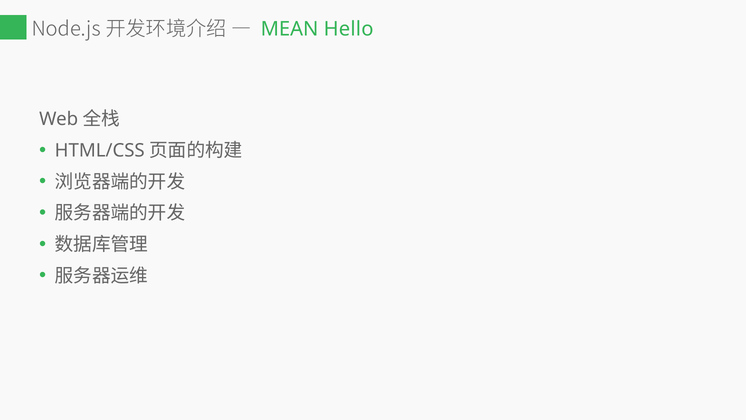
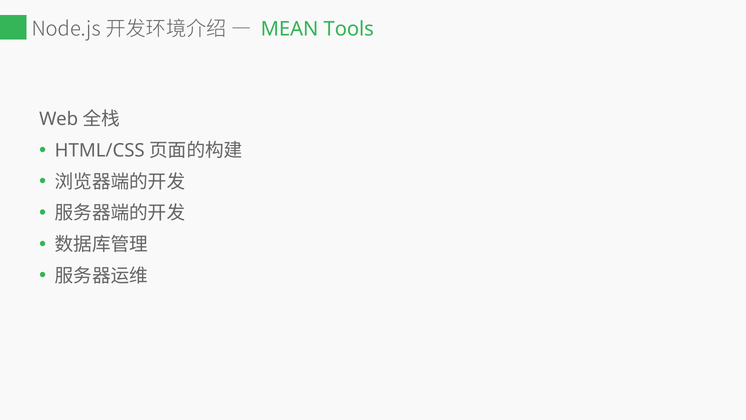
Hello: Hello -> Tools
